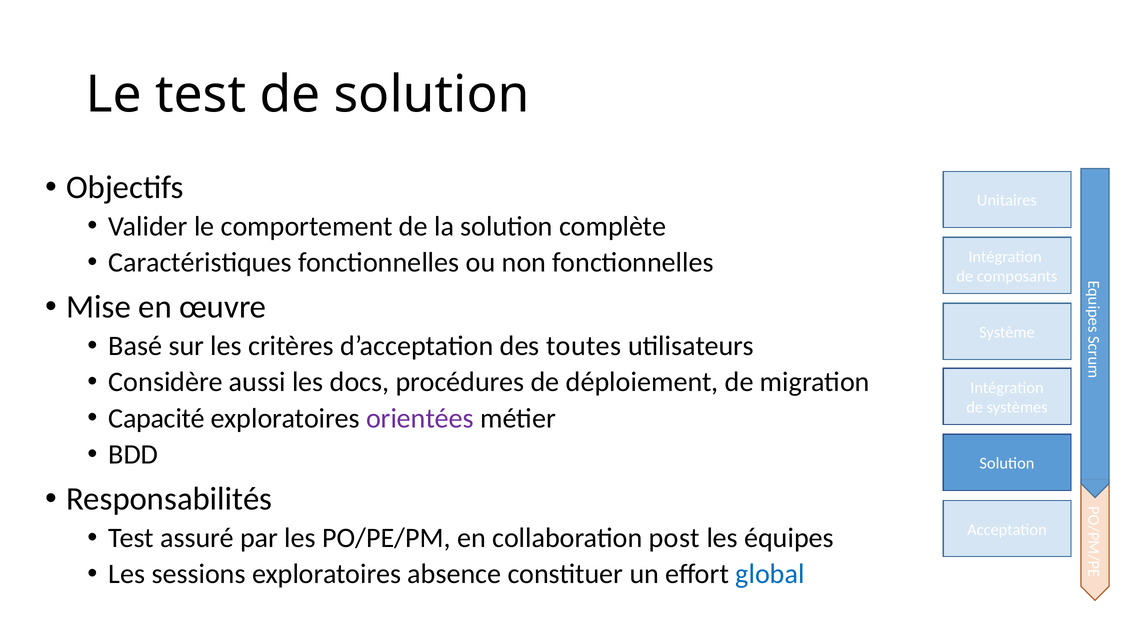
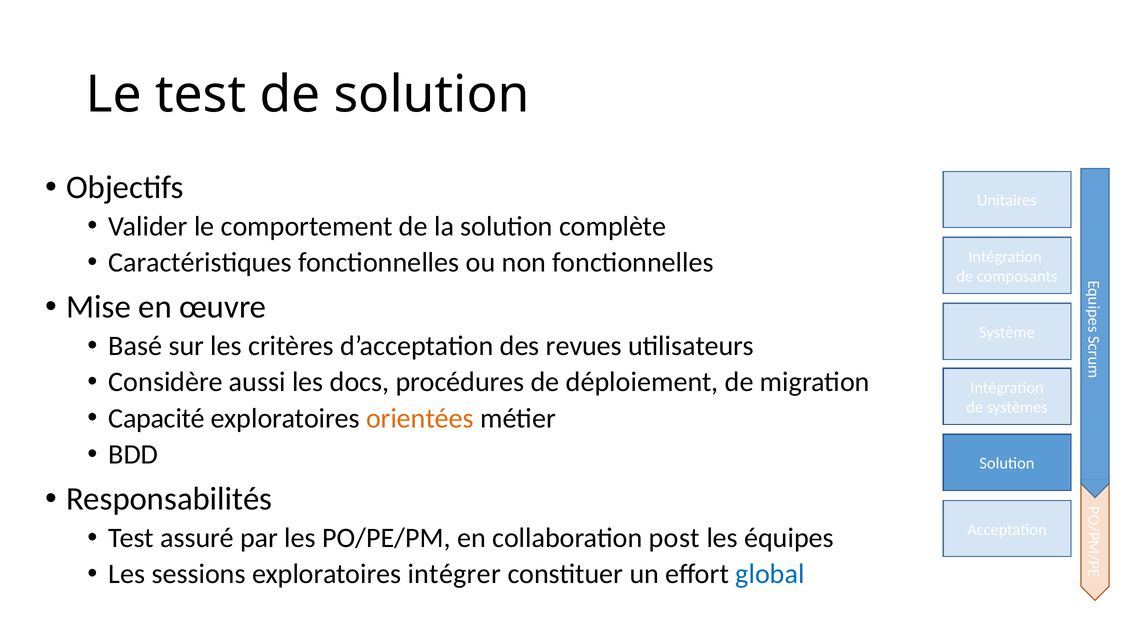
toutes: toutes -> revues
orientées colour: purple -> orange
absence: absence -> intégrer
